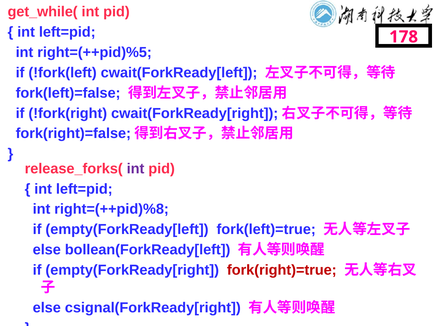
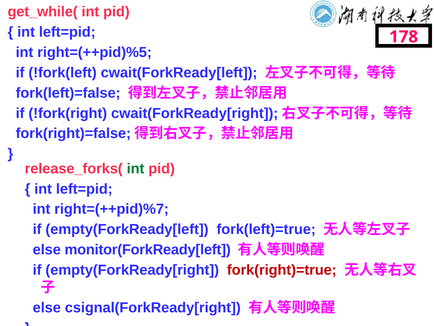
int at (136, 168) colour: purple -> green
right=(++pid)%8: right=(++pid)%8 -> right=(++pid)%7
bollean(ForkReady[left: bollean(ForkReady[left -> monitor(ForkReady[left
